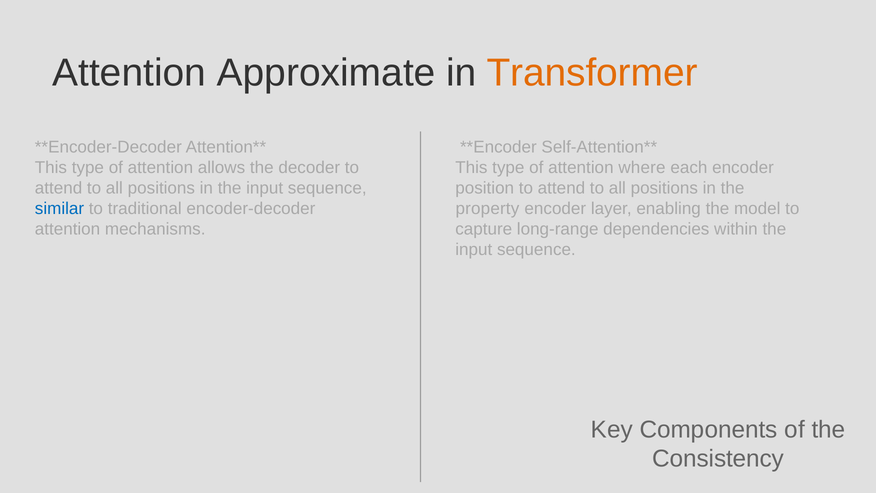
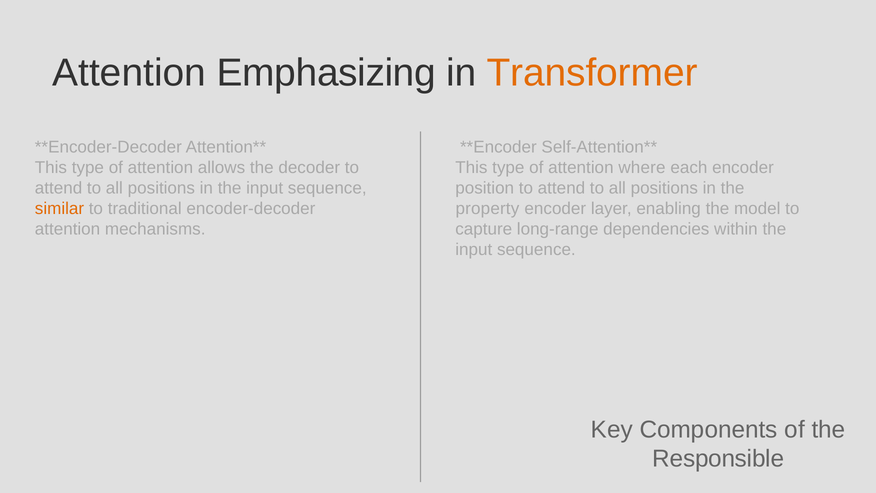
Approximate: Approximate -> Emphasizing
similar colour: blue -> orange
Consistency: Consistency -> Responsible
